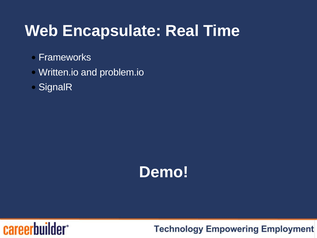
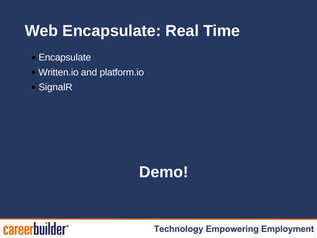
Frameworks at (65, 57): Frameworks -> Encapsulate
problem.io: problem.io -> platform.io
